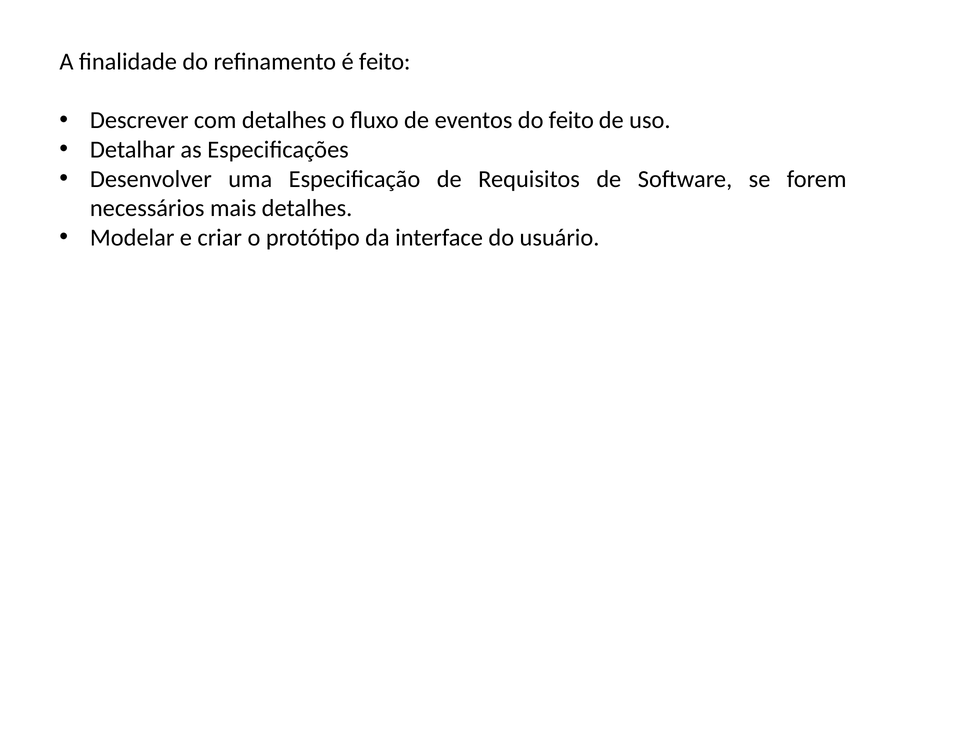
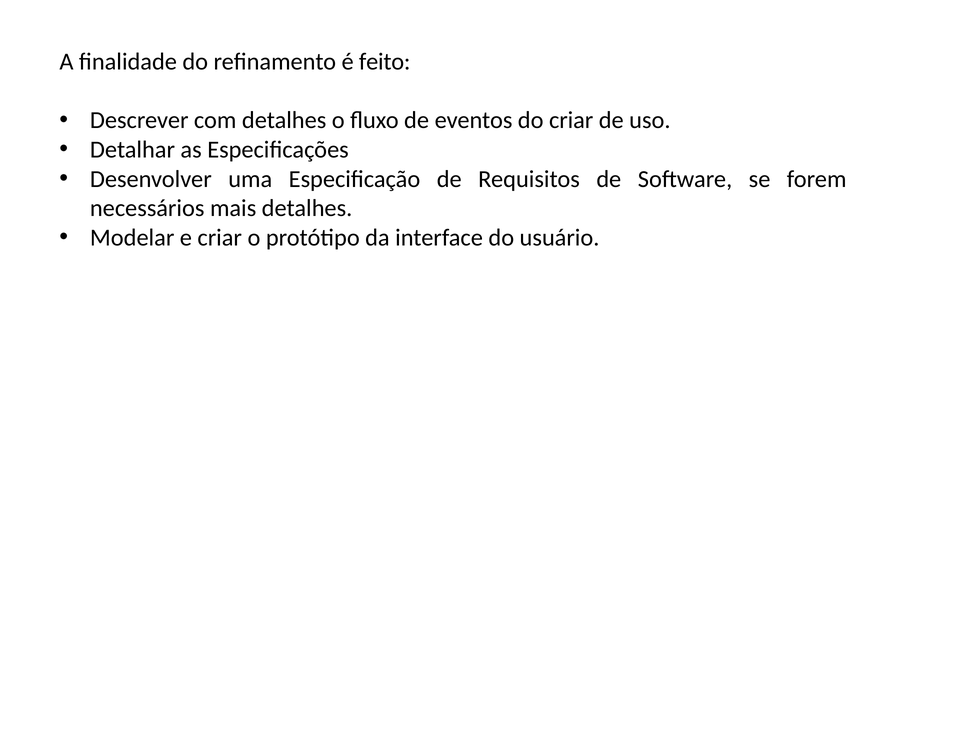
do feito: feito -> criar
